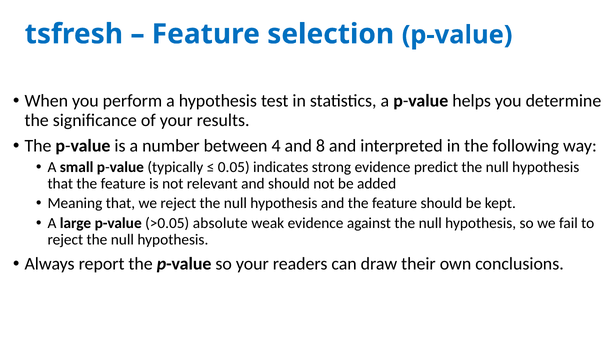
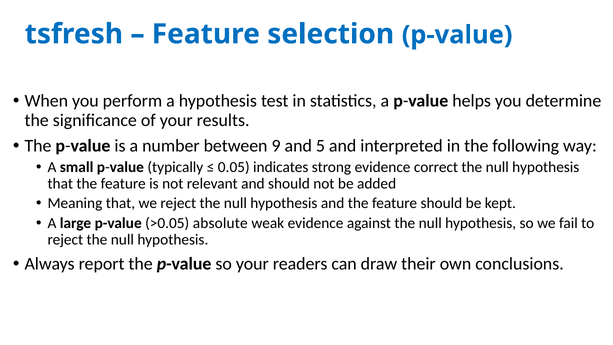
4: 4 -> 9
8: 8 -> 5
predict: predict -> correct
